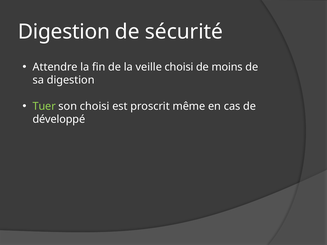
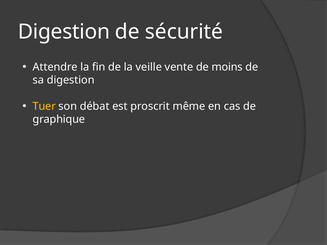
veille choisi: choisi -> vente
Tuer colour: light green -> yellow
son choisi: choisi -> débat
développé: développé -> graphique
